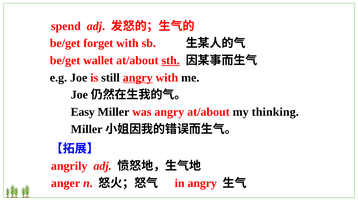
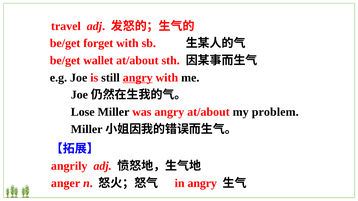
spend: spend -> travel
sth underline: present -> none
Easy: Easy -> Lose
thinking: thinking -> problem
